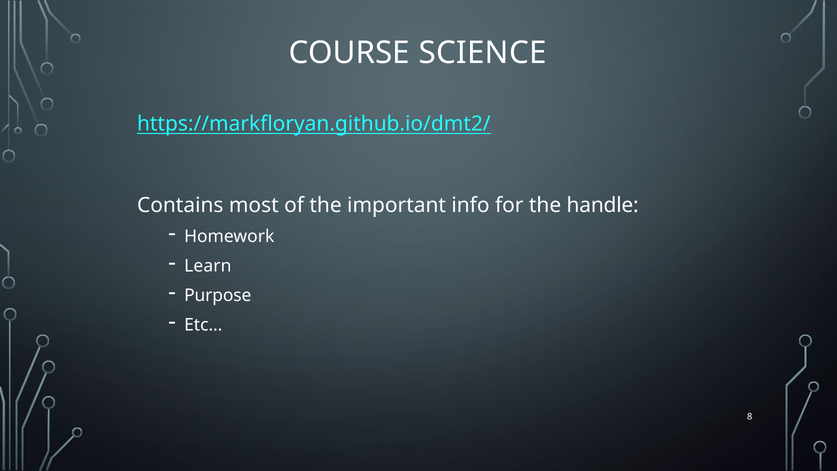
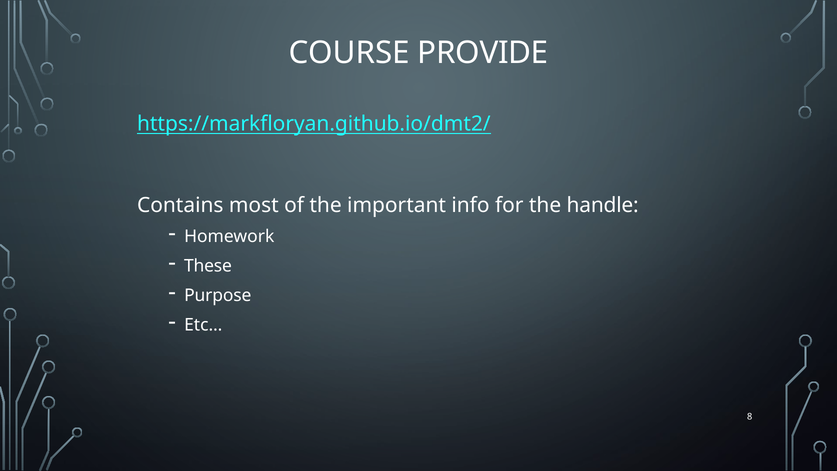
SCIENCE: SCIENCE -> PROVIDE
Learn: Learn -> These
